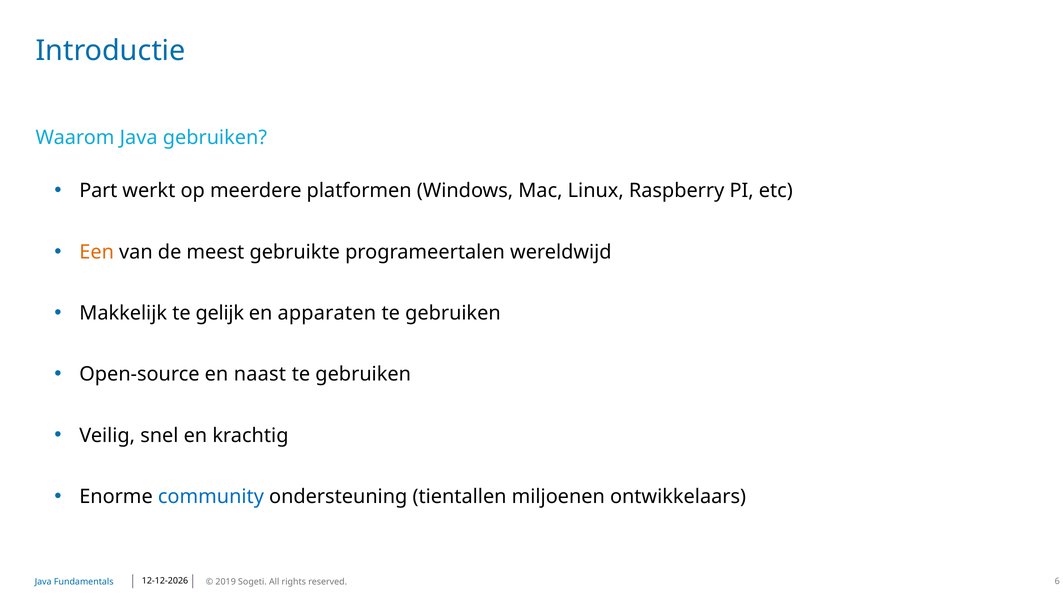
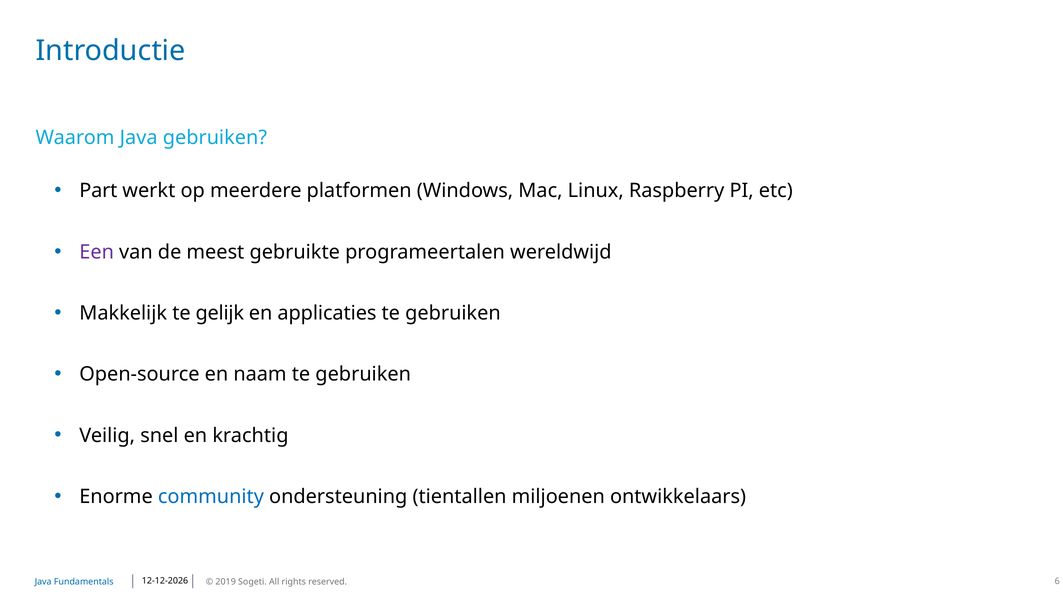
Een colour: orange -> purple
apparaten: apparaten -> applicaties
naast: naast -> naam
